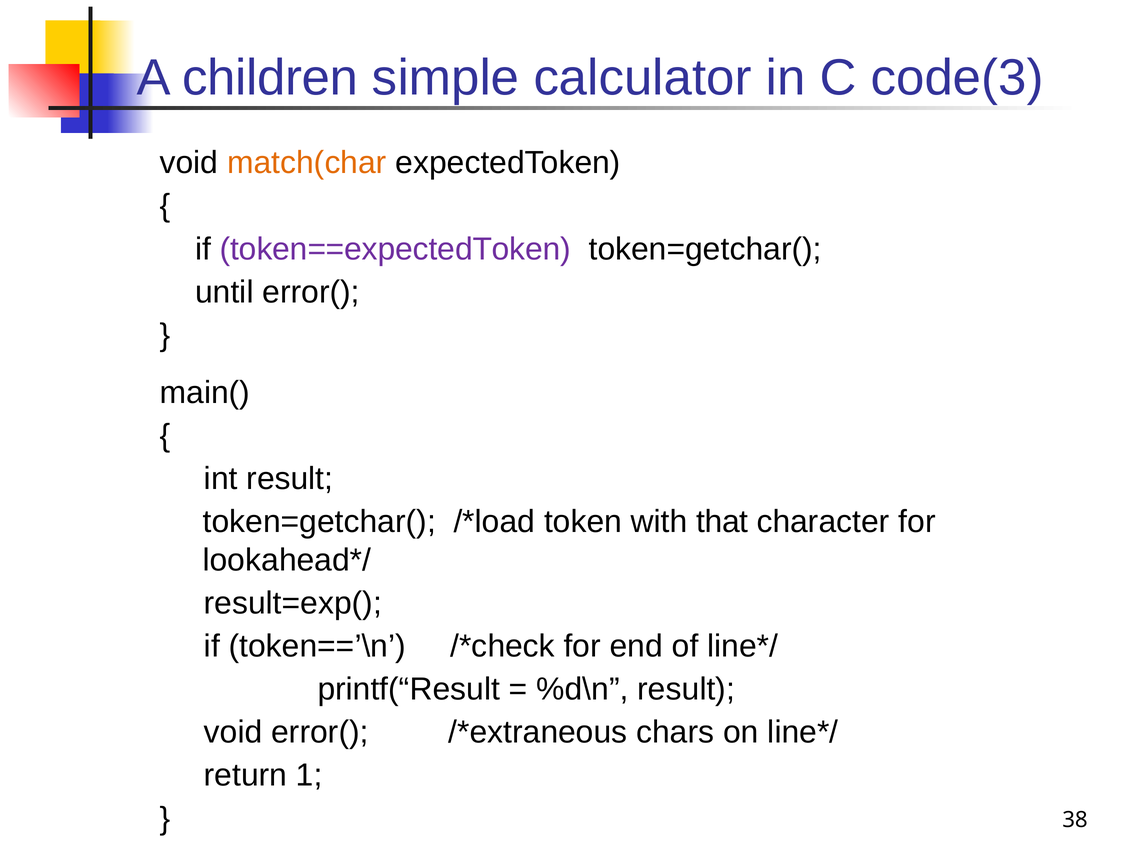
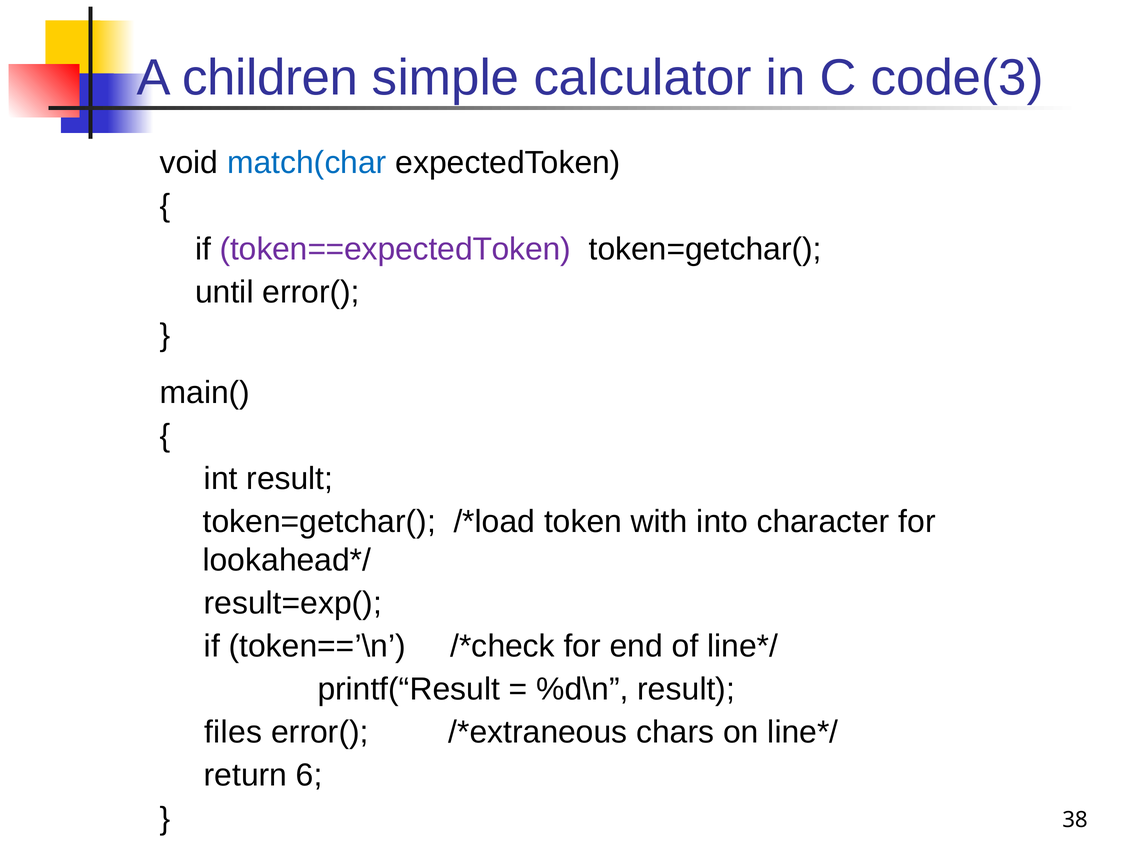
match(char colour: orange -> blue
that: that -> into
void at (233, 732): void -> files
1: 1 -> 6
